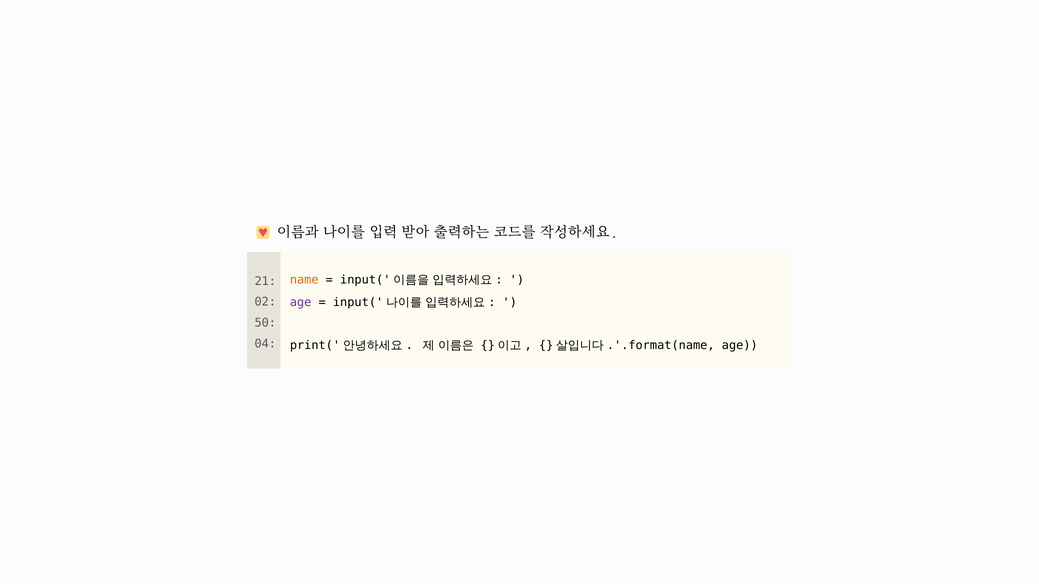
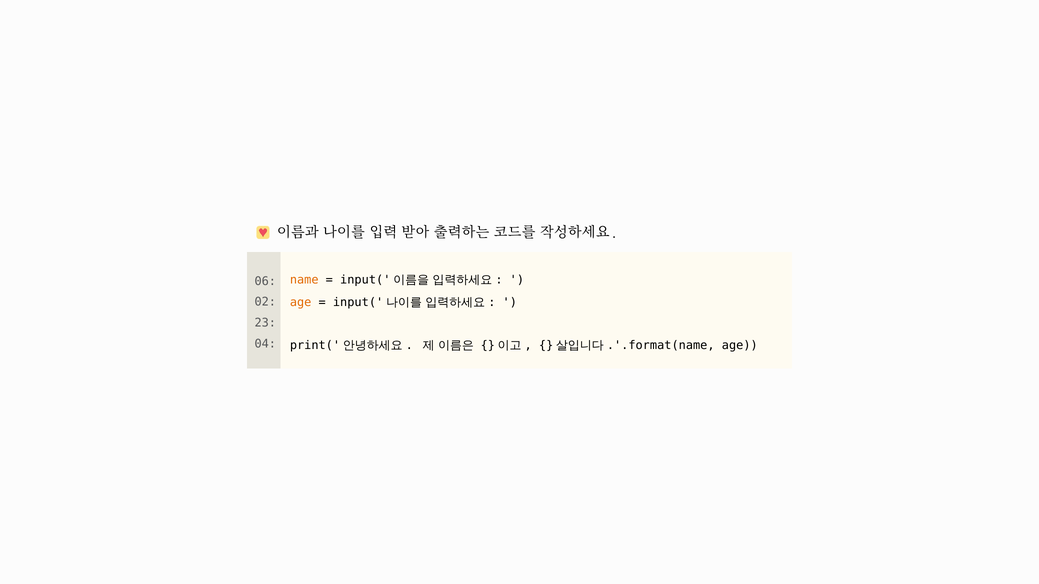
21: 21 -> 06
age at (301, 302) colour: purple -> orange
50: 50 -> 23
